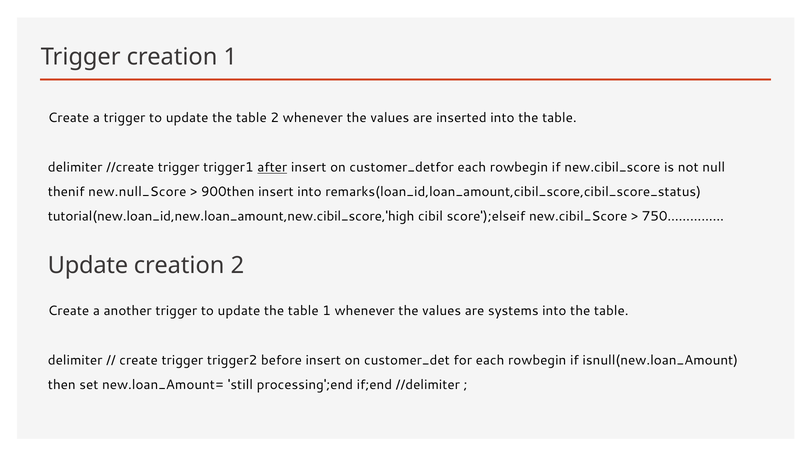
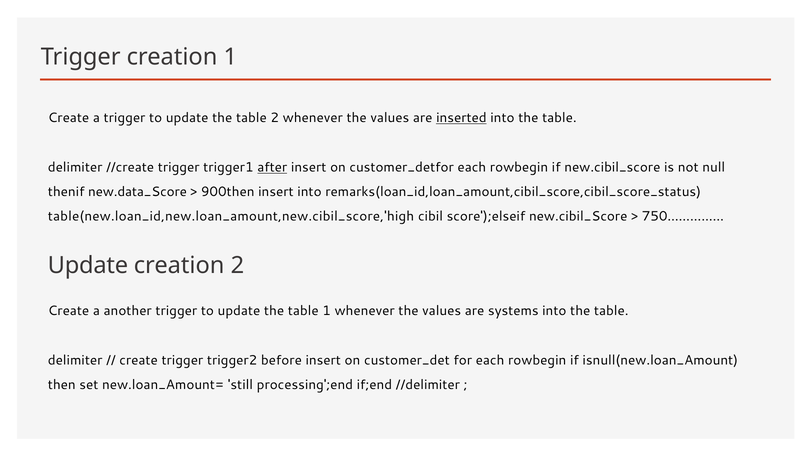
inserted underline: none -> present
new.null_Score: new.null_Score -> new.data_Score
tutorial(new.loan_id,new.loan_amount,new.cibil_score,'high: tutorial(new.loan_id,new.loan_amount,new.cibil_score,'high -> table(new.loan_id,new.loan_amount,new.cibil_score,'high
